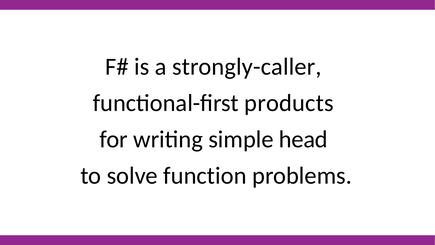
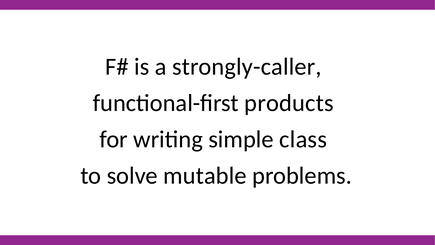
head: head -> class
function: function -> mutable
